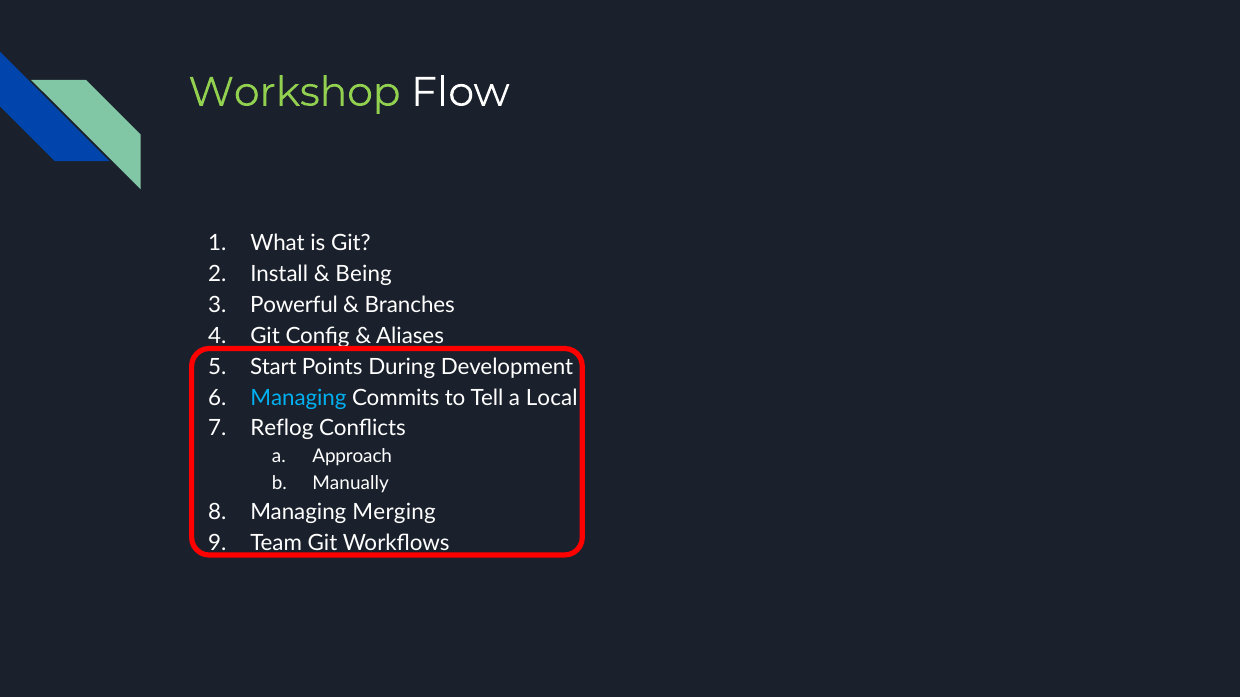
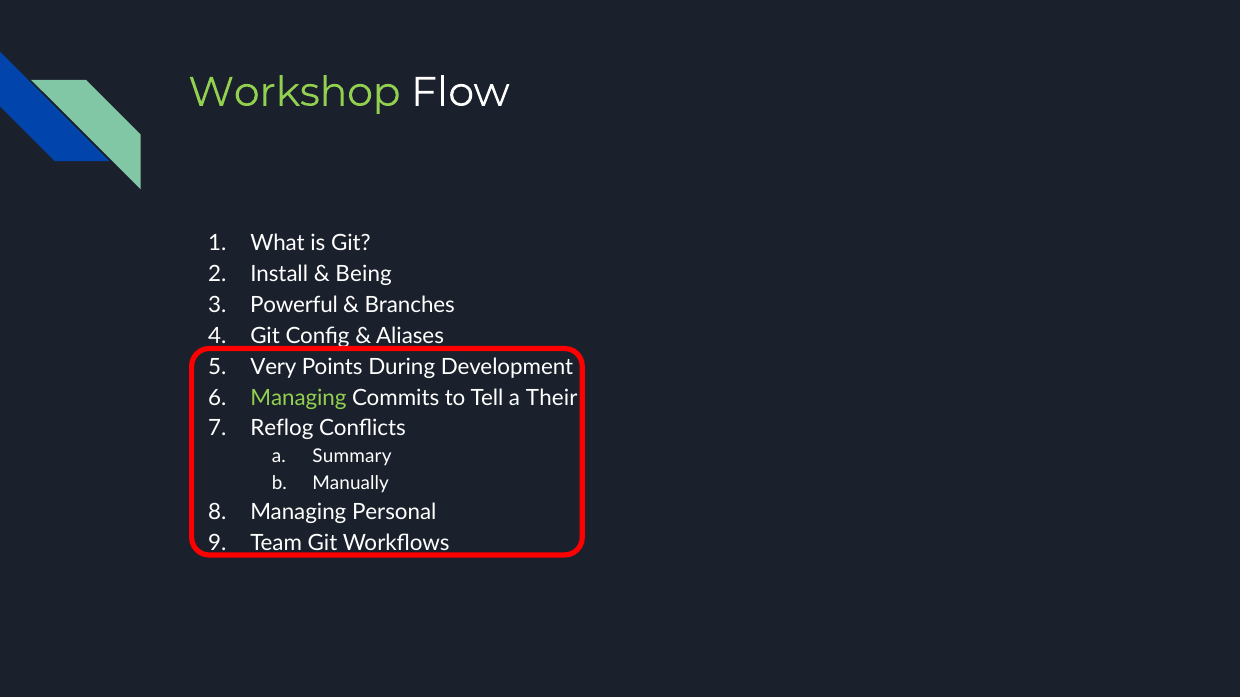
Start: Start -> Very
Managing at (298, 398) colour: light blue -> light green
Local: Local -> Their
Approach: Approach -> Summary
Merging: Merging -> Personal
